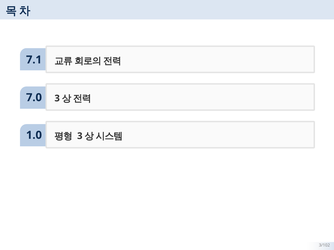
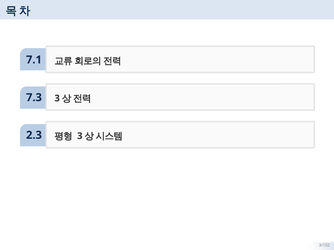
7.0: 7.0 -> 7.3
1.0: 1.0 -> 2.3
